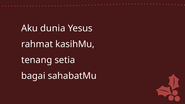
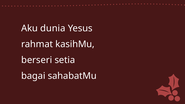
tenang: tenang -> berseri
